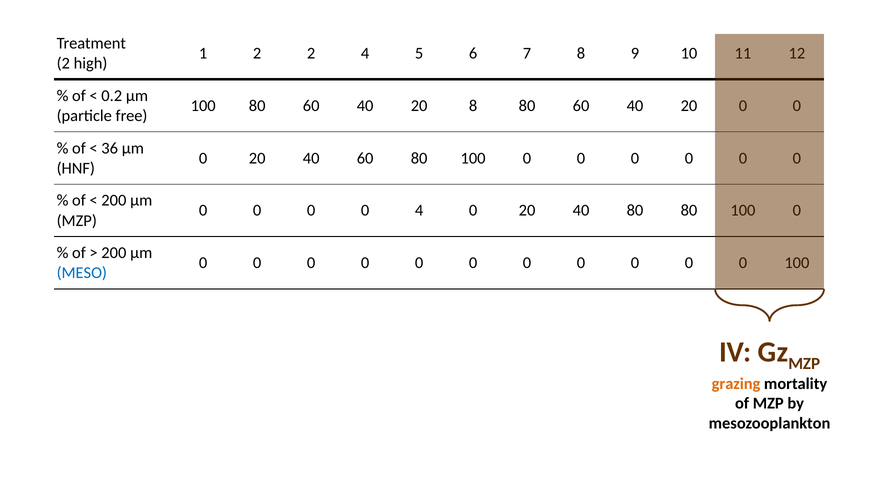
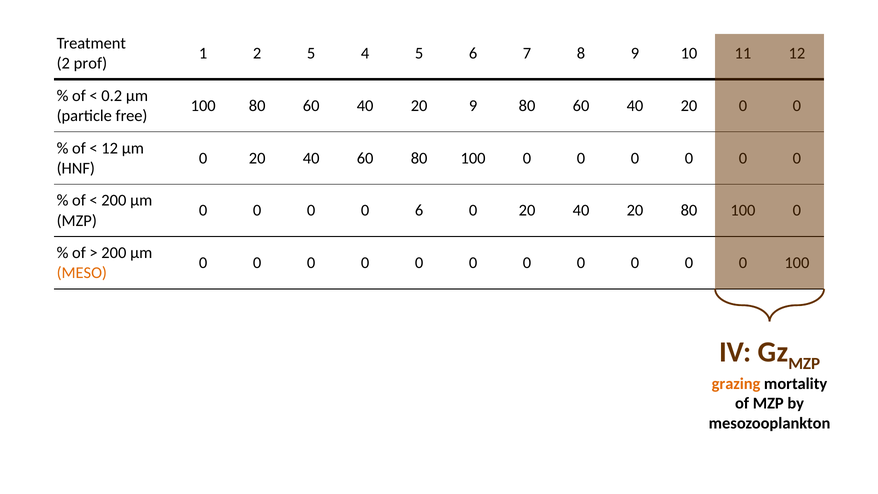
2 2: 2 -> 5
high: high -> prof
20 8: 8 -> 9
36 at (110, 148): 36 -> 12
0 4: 4 -> 6
20 40 80: 80 -> 20
MESO colour: blue -> orange
